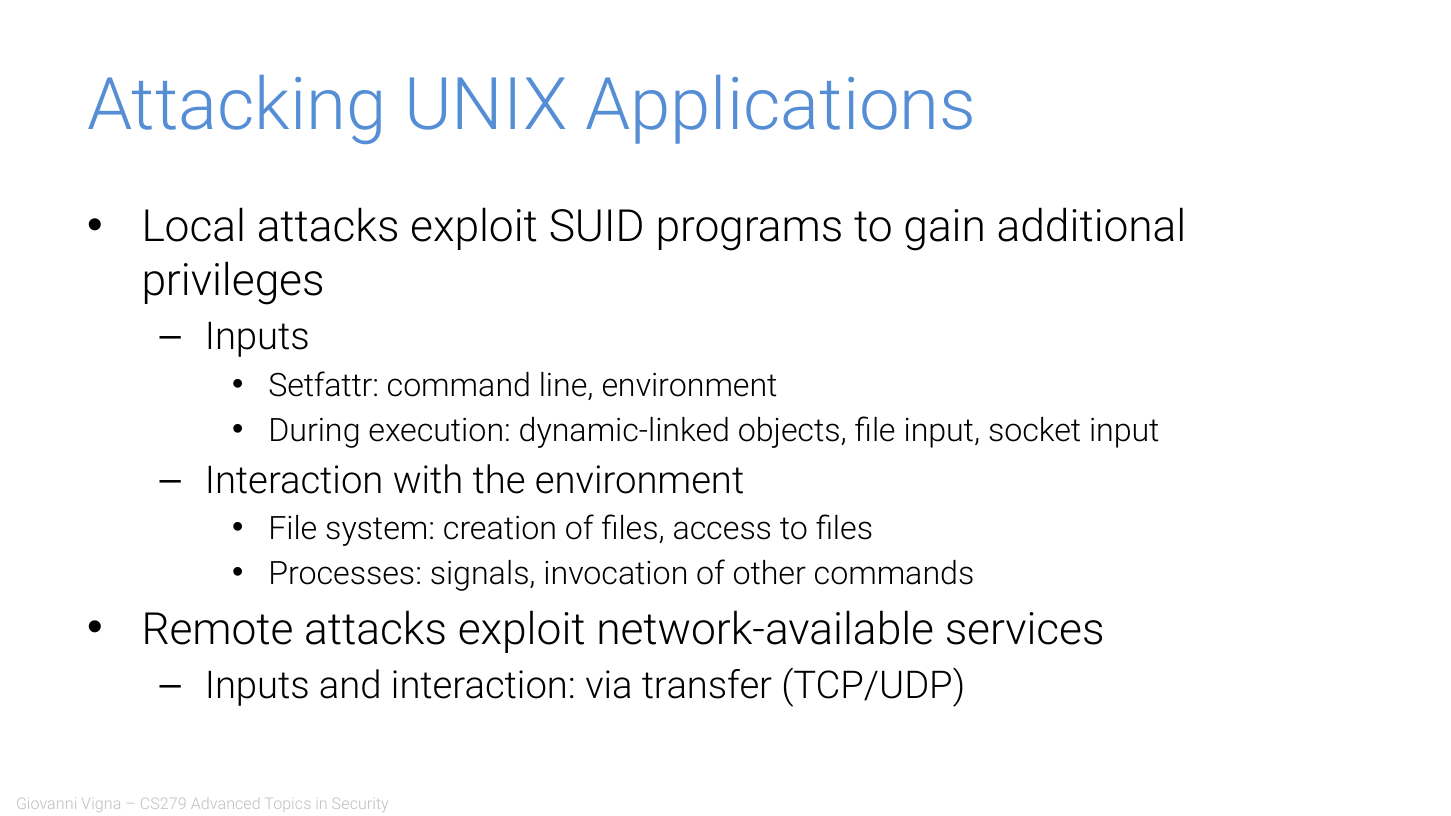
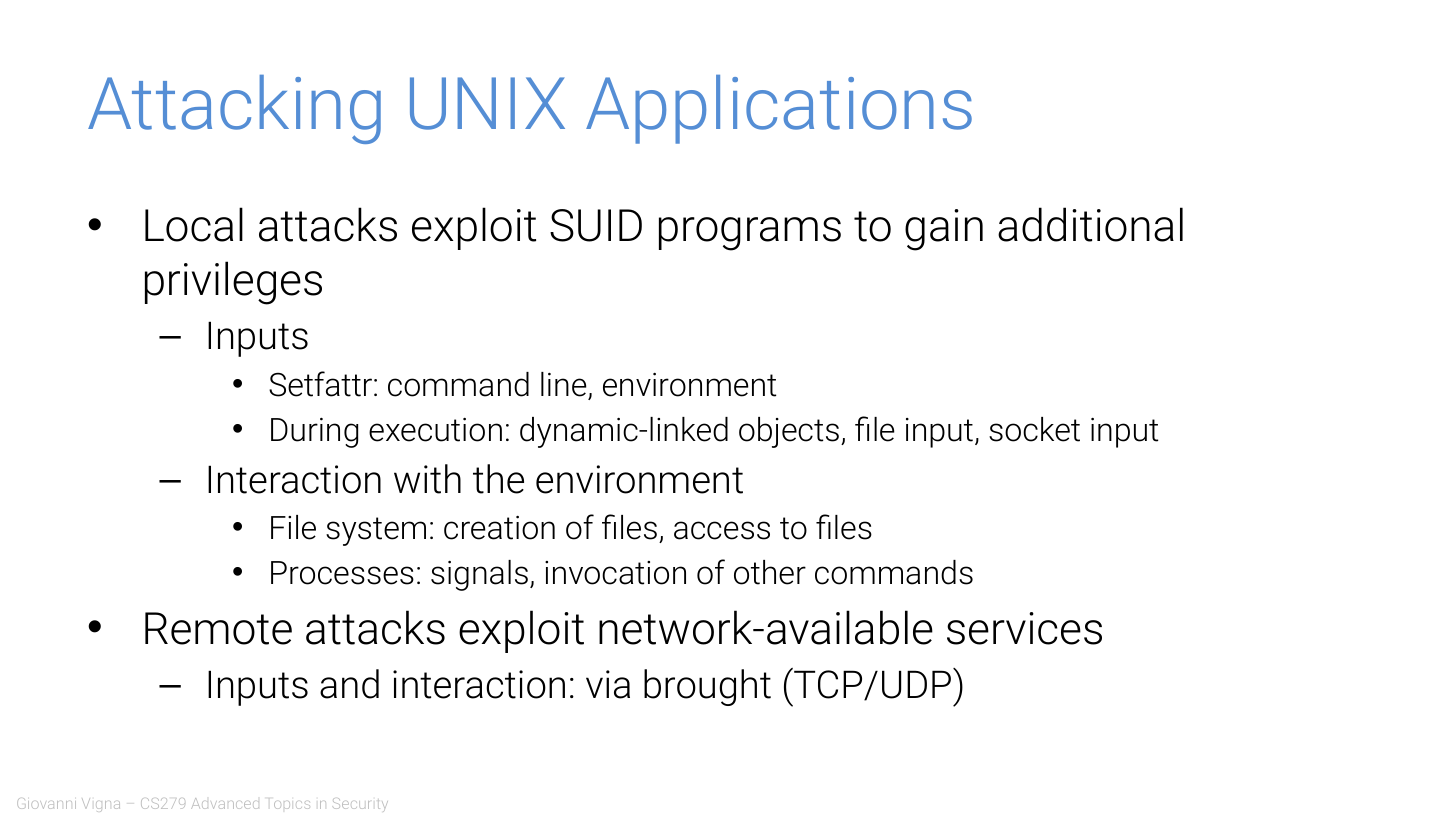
transfer: transfer -> brought
